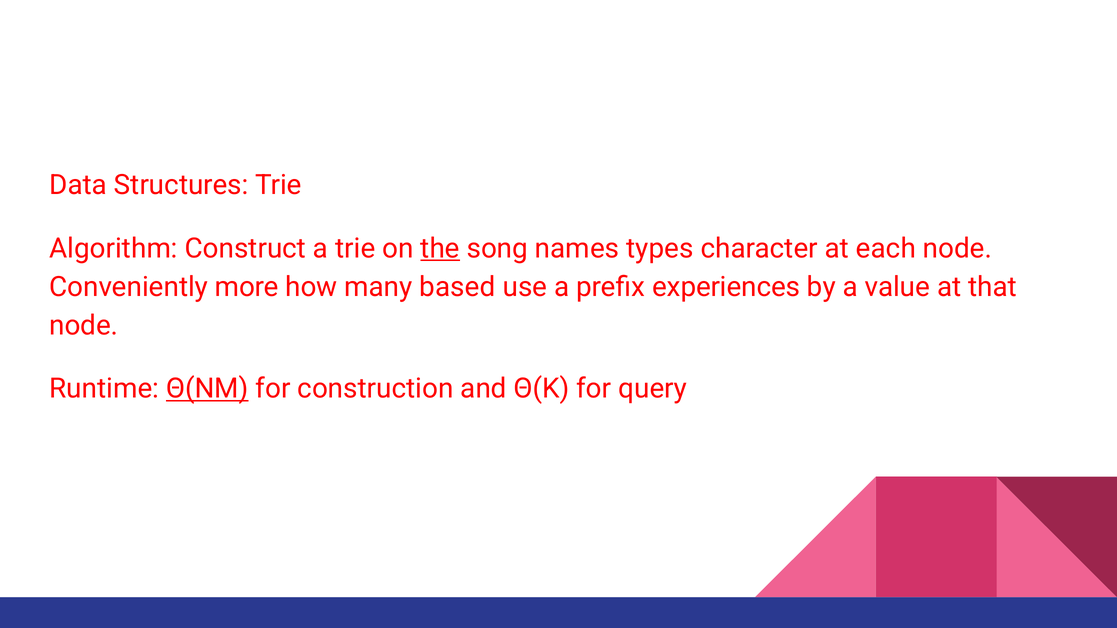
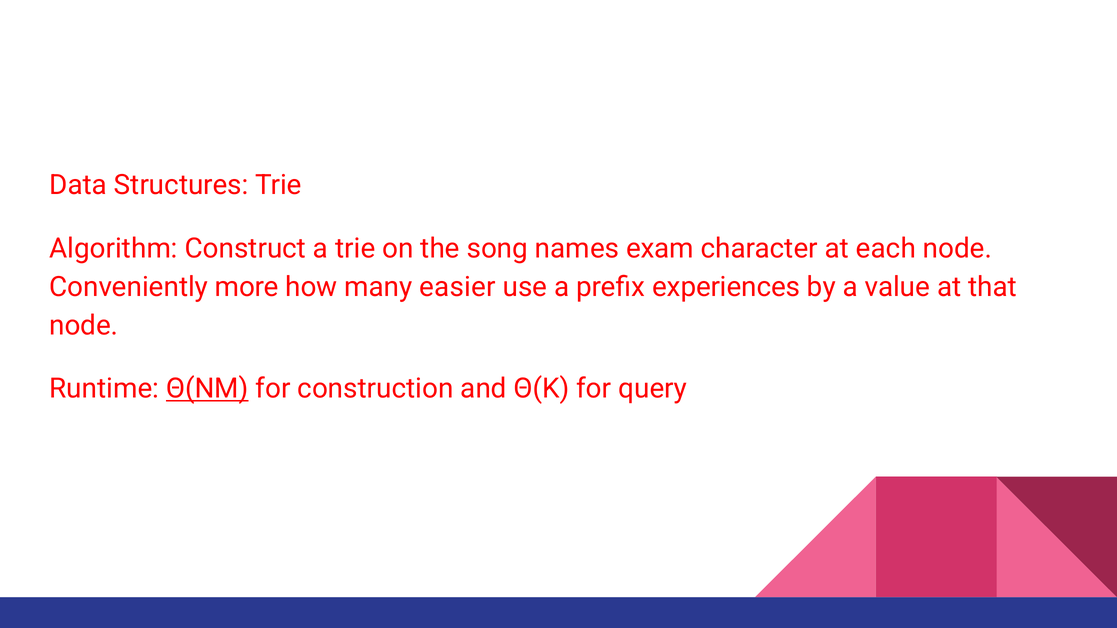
the underline: present -> none
types: types -> exam
based: based -> easier
